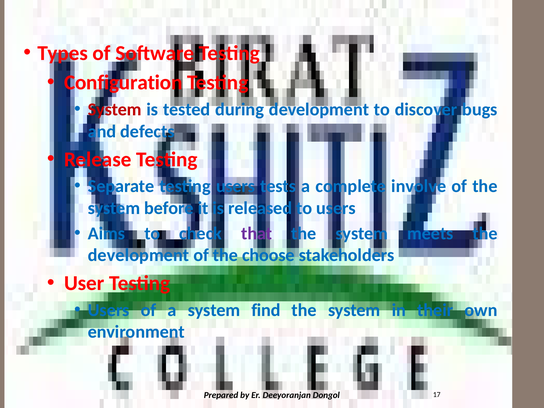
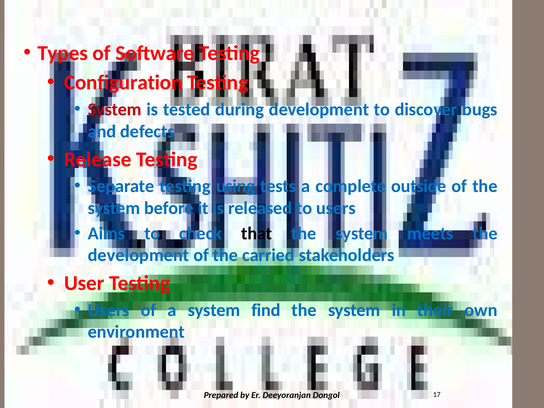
testing users: users -> using
involve: involve -> outside
that colour: purple -> black
choose: choose -> carried
